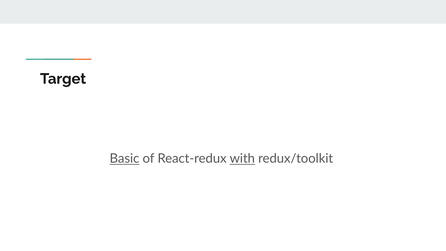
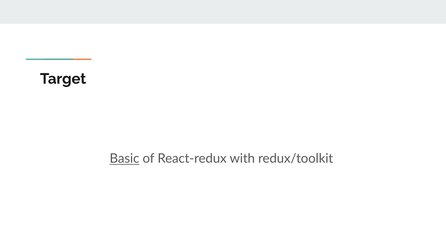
with underline: present -> none
